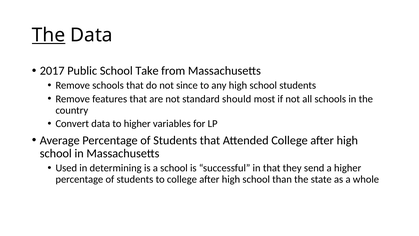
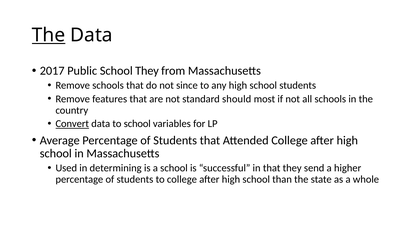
School Take: Take -> They
Convert underline: none -> present
to higher: higher -> school
